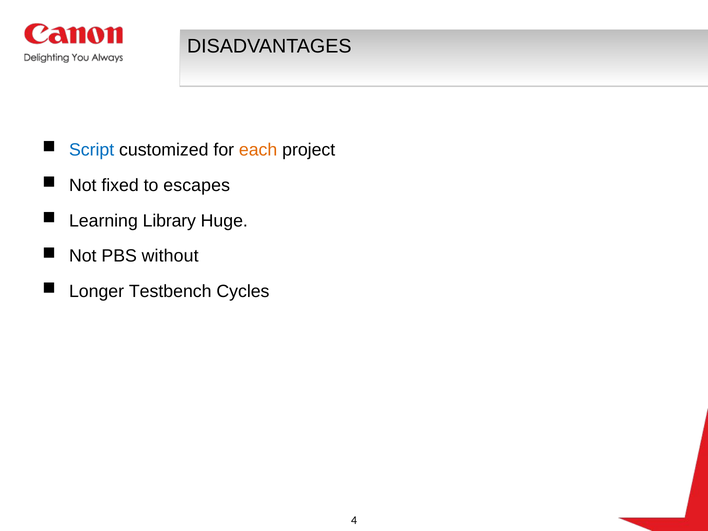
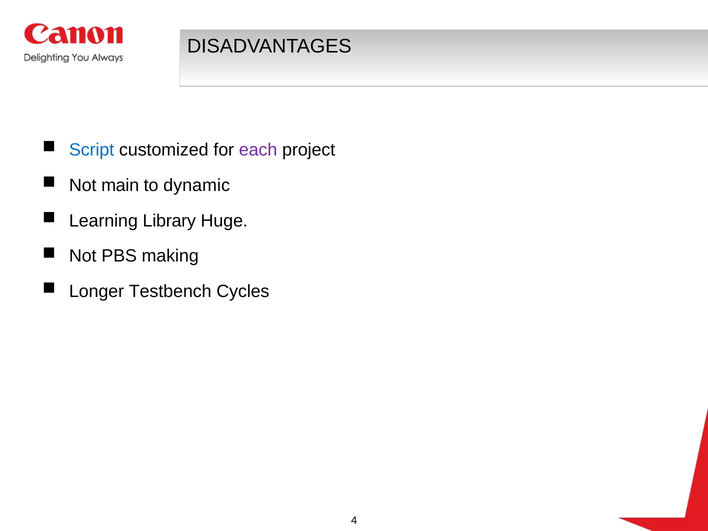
each colour: orange -> purple
fixed: fixed -> main
escapes: escapes -> dynamic
without: without -> making
